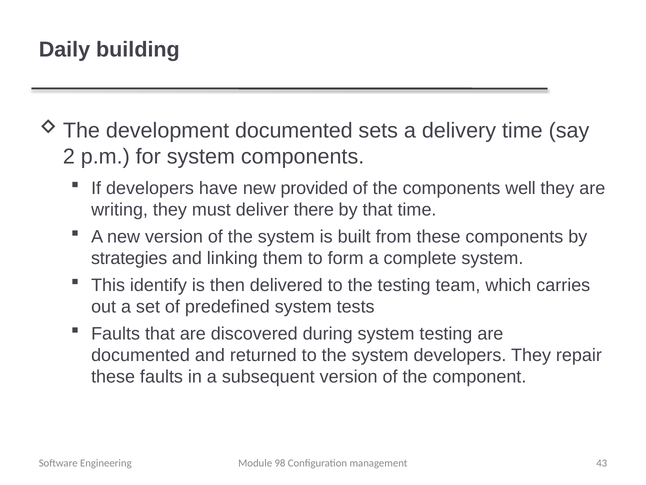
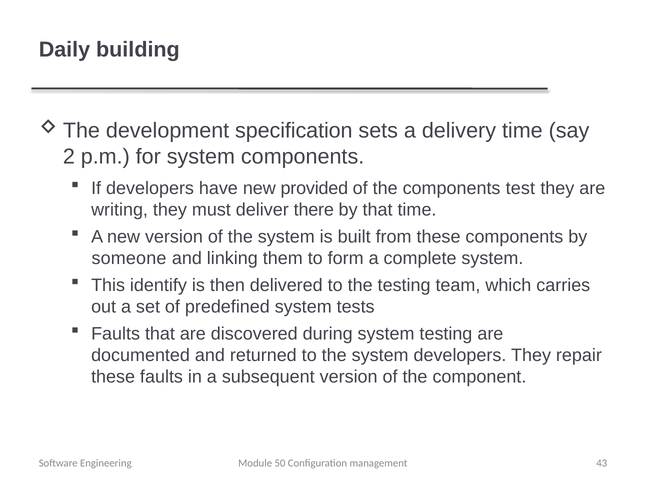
development documented: documented -> specification
well: well -> test
strategies: strategies -> someone
98: 98 -> 50
